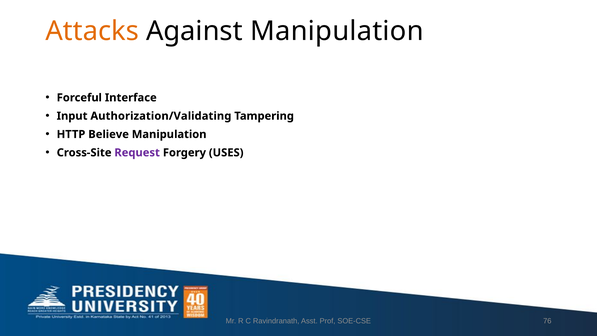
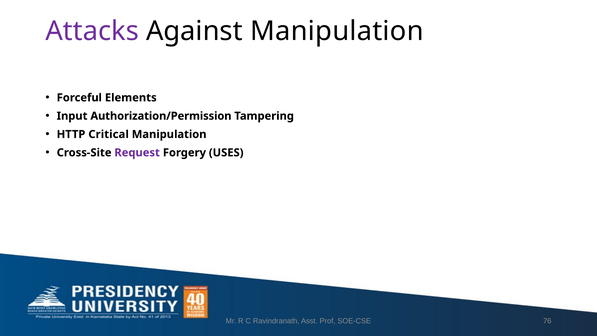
Attacks colour: orange -> purple
Interface: Interface -> Elements
Authorization/Validating: Authorization/Validating -> Authorization/Permission
Believe: Believe -> Critical
